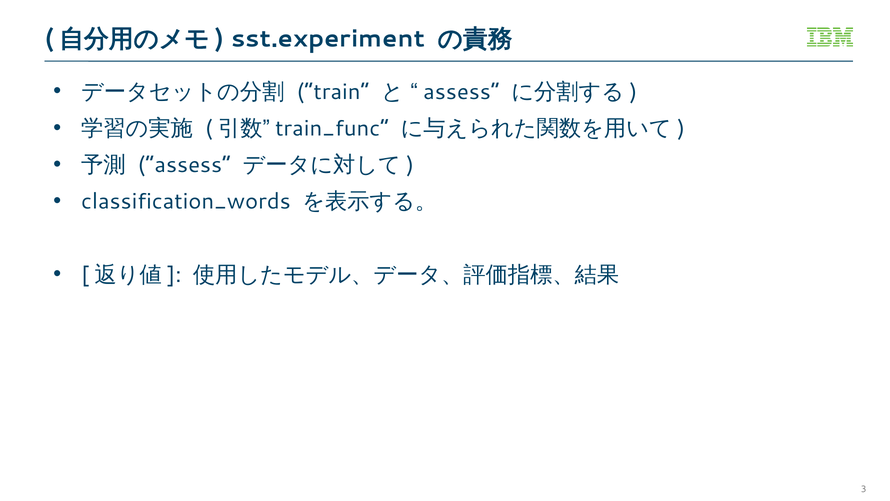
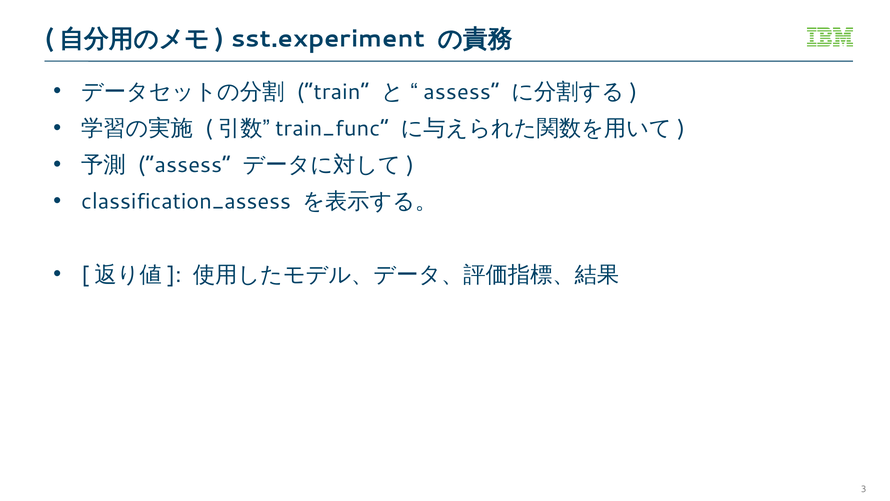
classification_words: classification_words -> classification_assess
